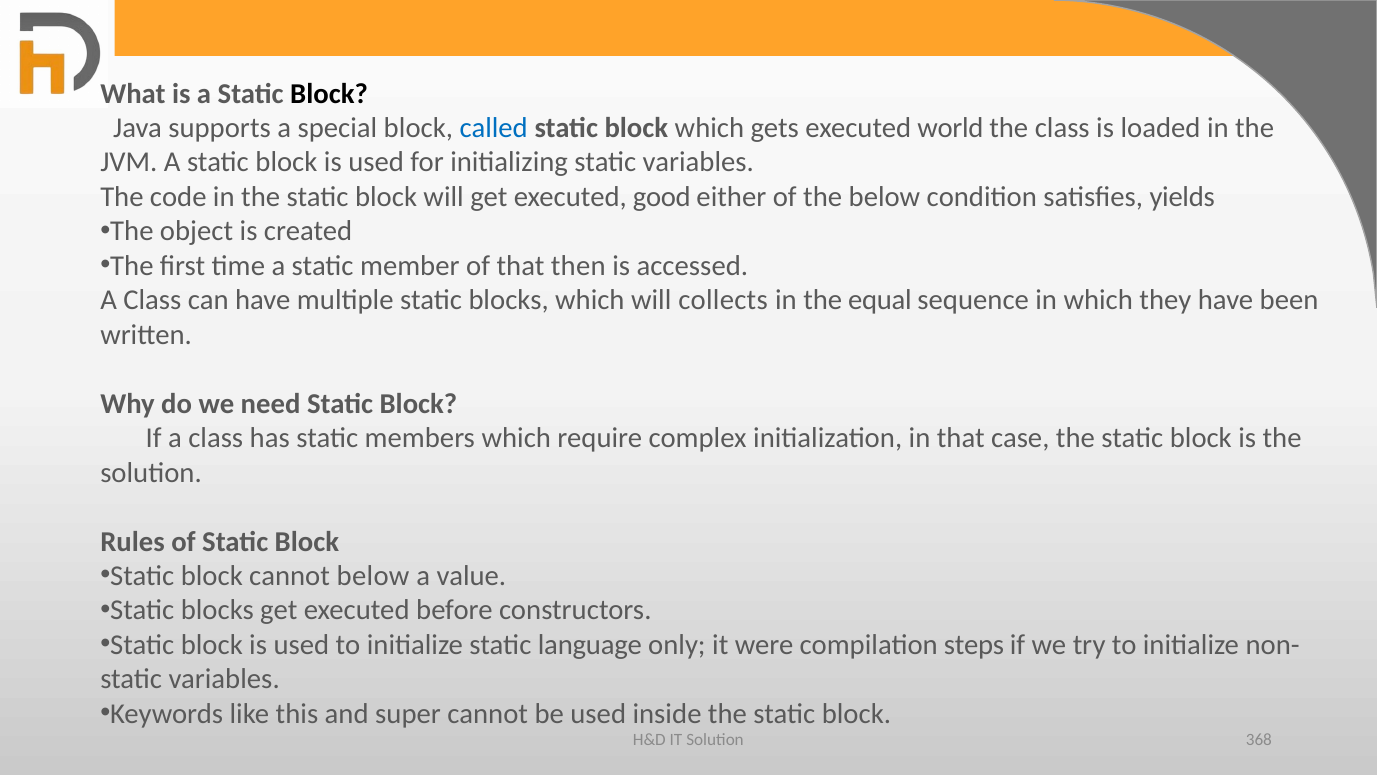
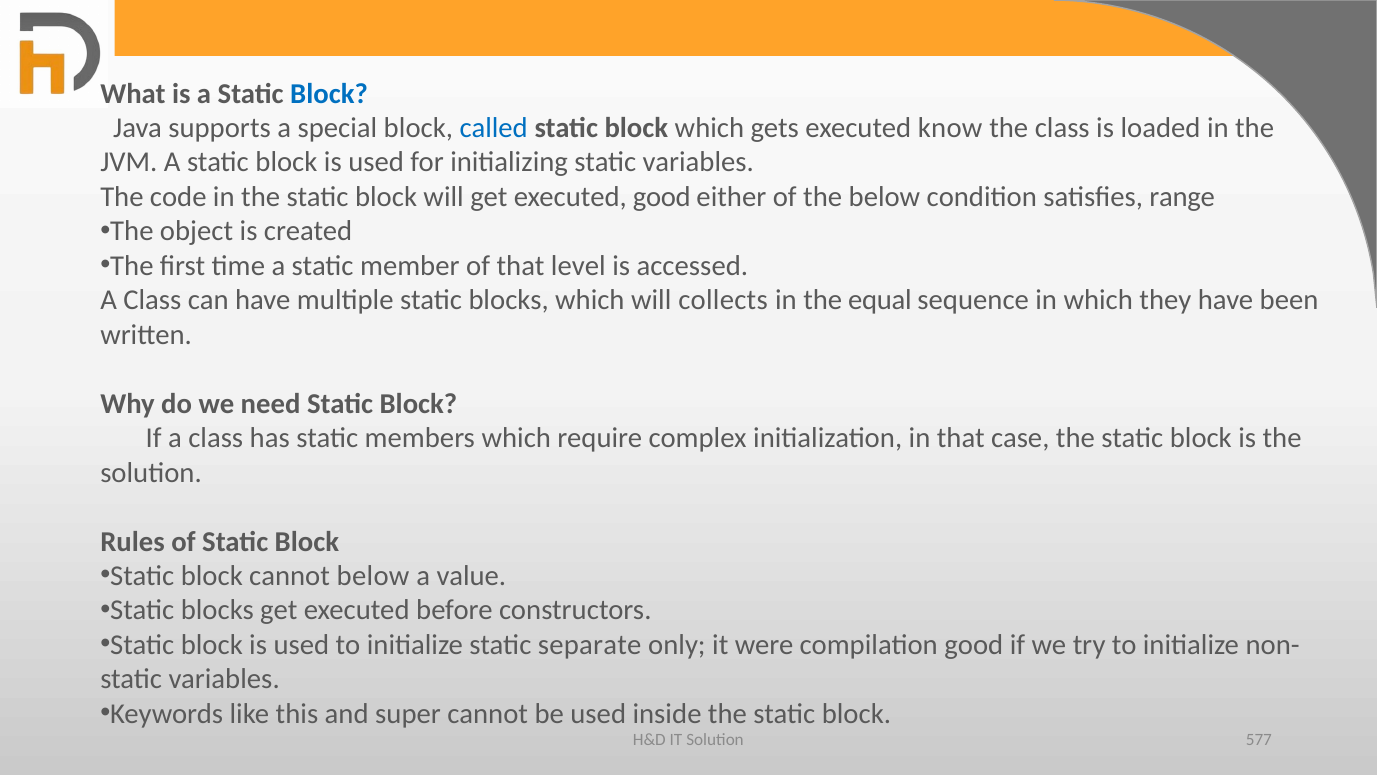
Block at (329, 94) colour: black -> blue
world: world -> know
yields: yields -> range
then: then -> level
language: language -> separate
compilation steps: steps -> good
368: 368 -> 577
